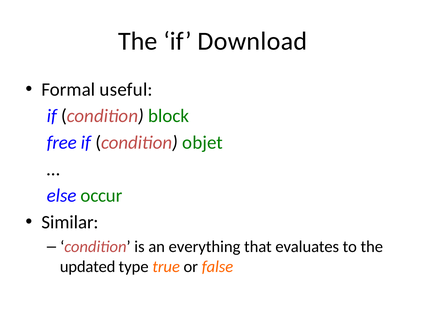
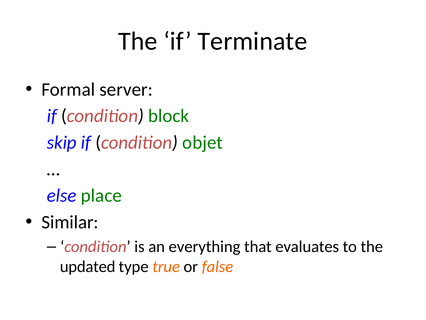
Download: Download -> Terminate
useful: useful -> server
free: free -> skip
occur: occur -> place
